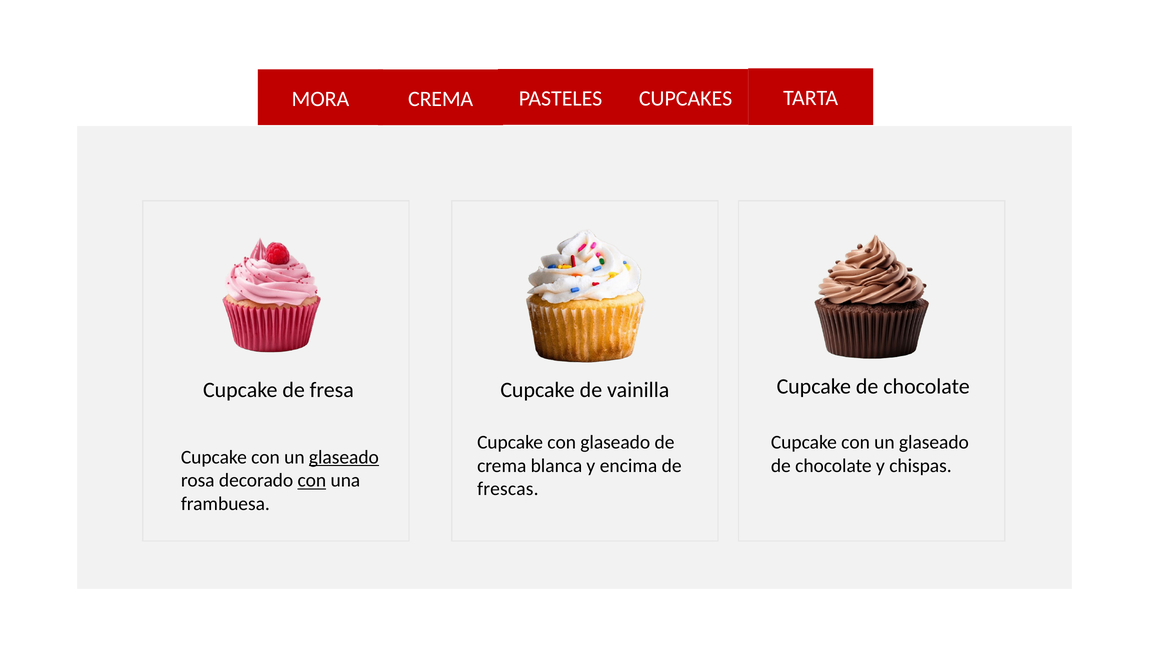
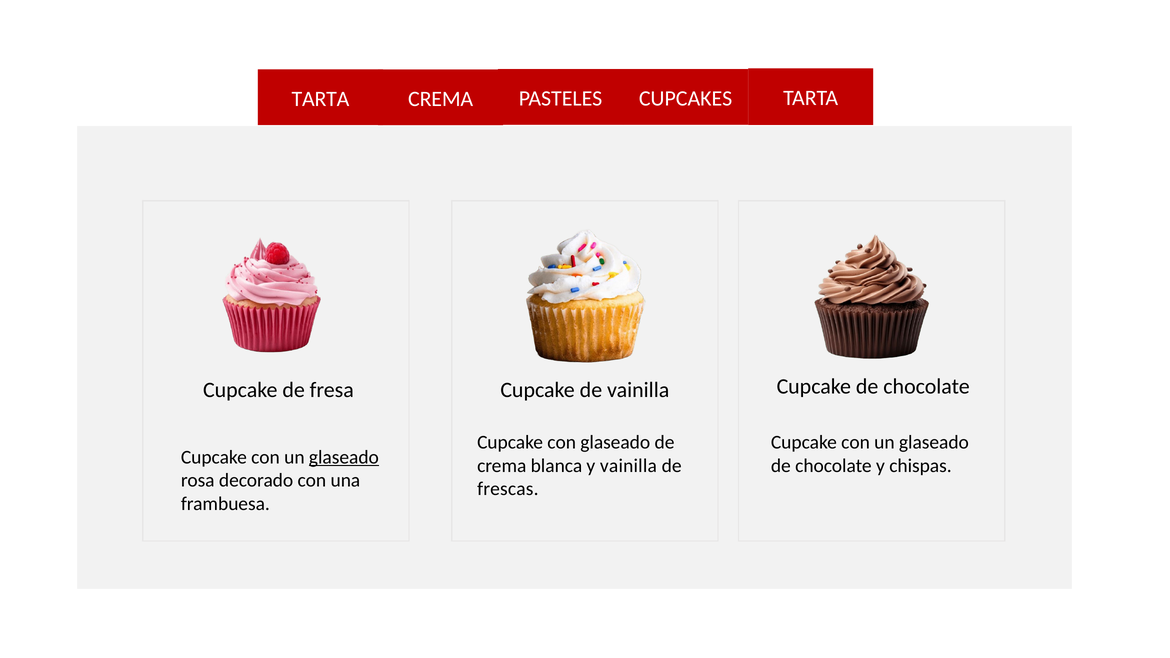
MORA at (320, 99): MORA -> TARTA
y encima: encima -> vainilla
con at (312, 481) underline: present -> none
